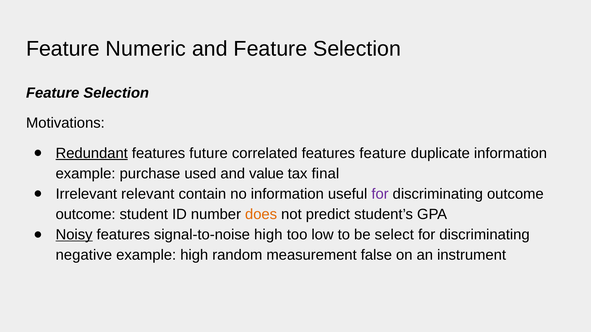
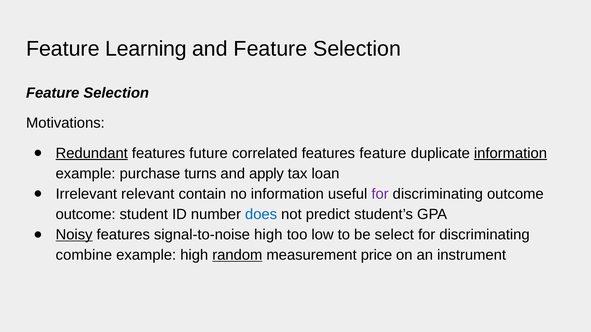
Numeric: Numeric -> Learning
information at (510, 153) underline: none -> present
used: used -> turns
value: value -> apply
final: final -> loan
does colour: orange -> blue
negative: negative -> combine
random underline: none -> present
false: false -> price
